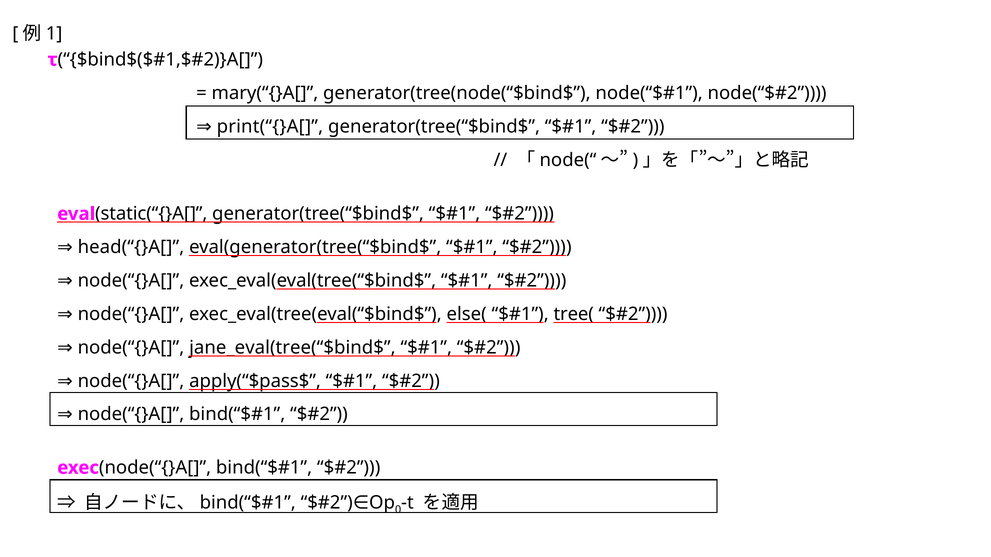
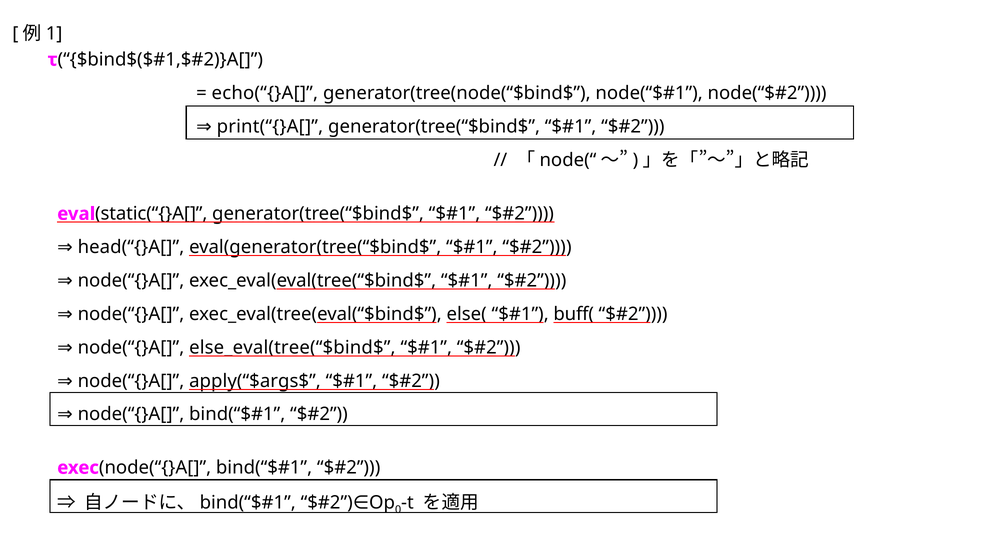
mary(“{}A[: mary(“{}A[ -> echo(“{}A[
tree(: tree( -> buff(
jane_eval(tree(“$bind$: jane_eval(tree(“$bind$ -> else_eval(tree(“$bind$
apply(“$pass$: apply(“$pass$ -> apply(“$args$
